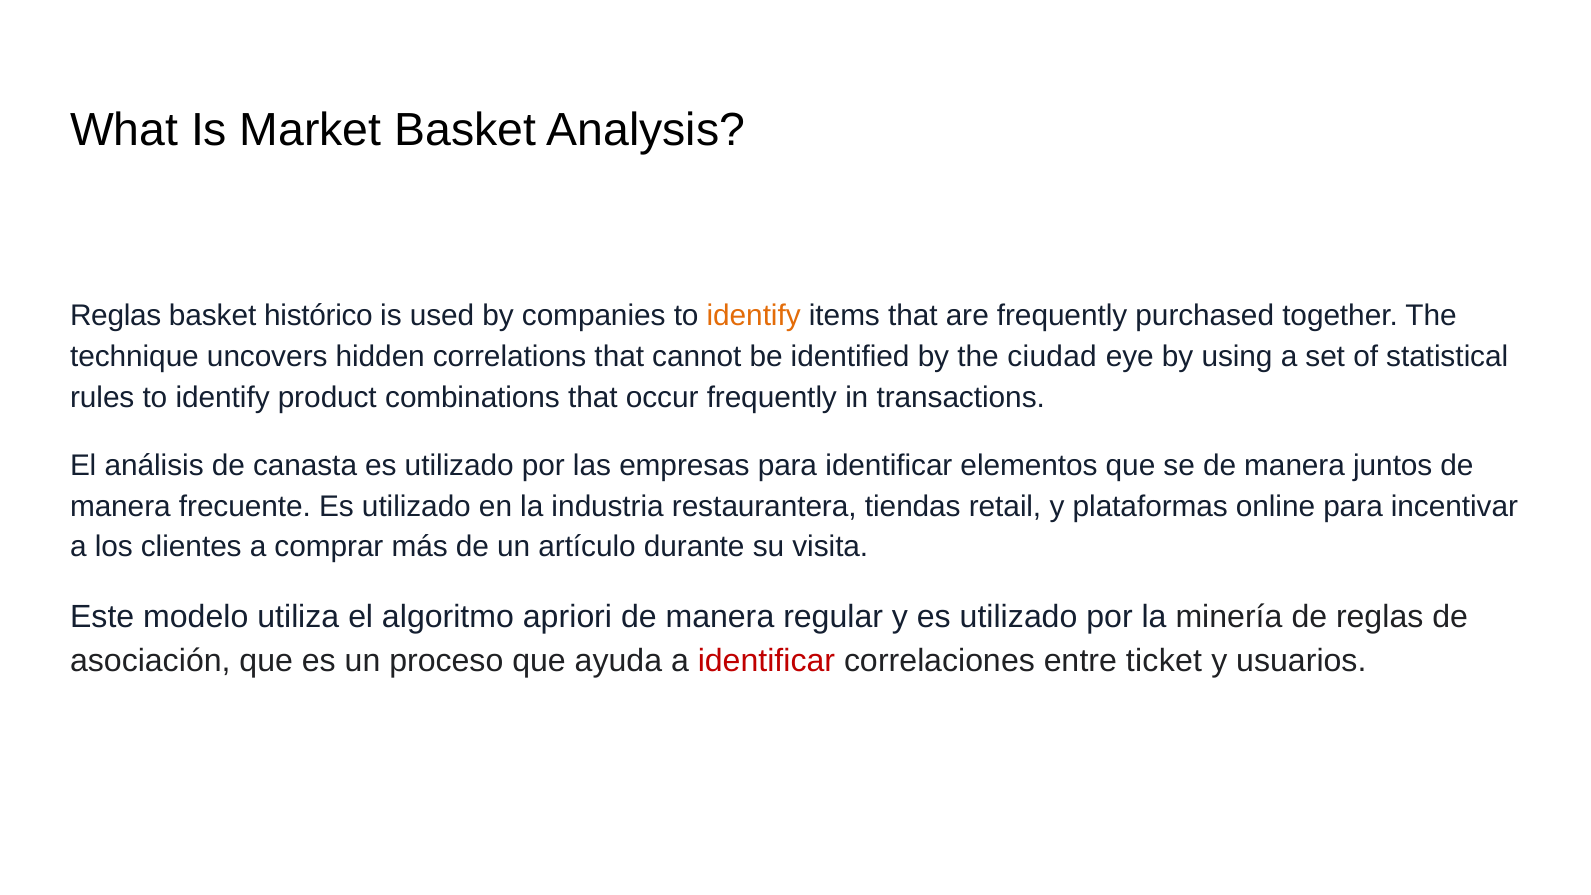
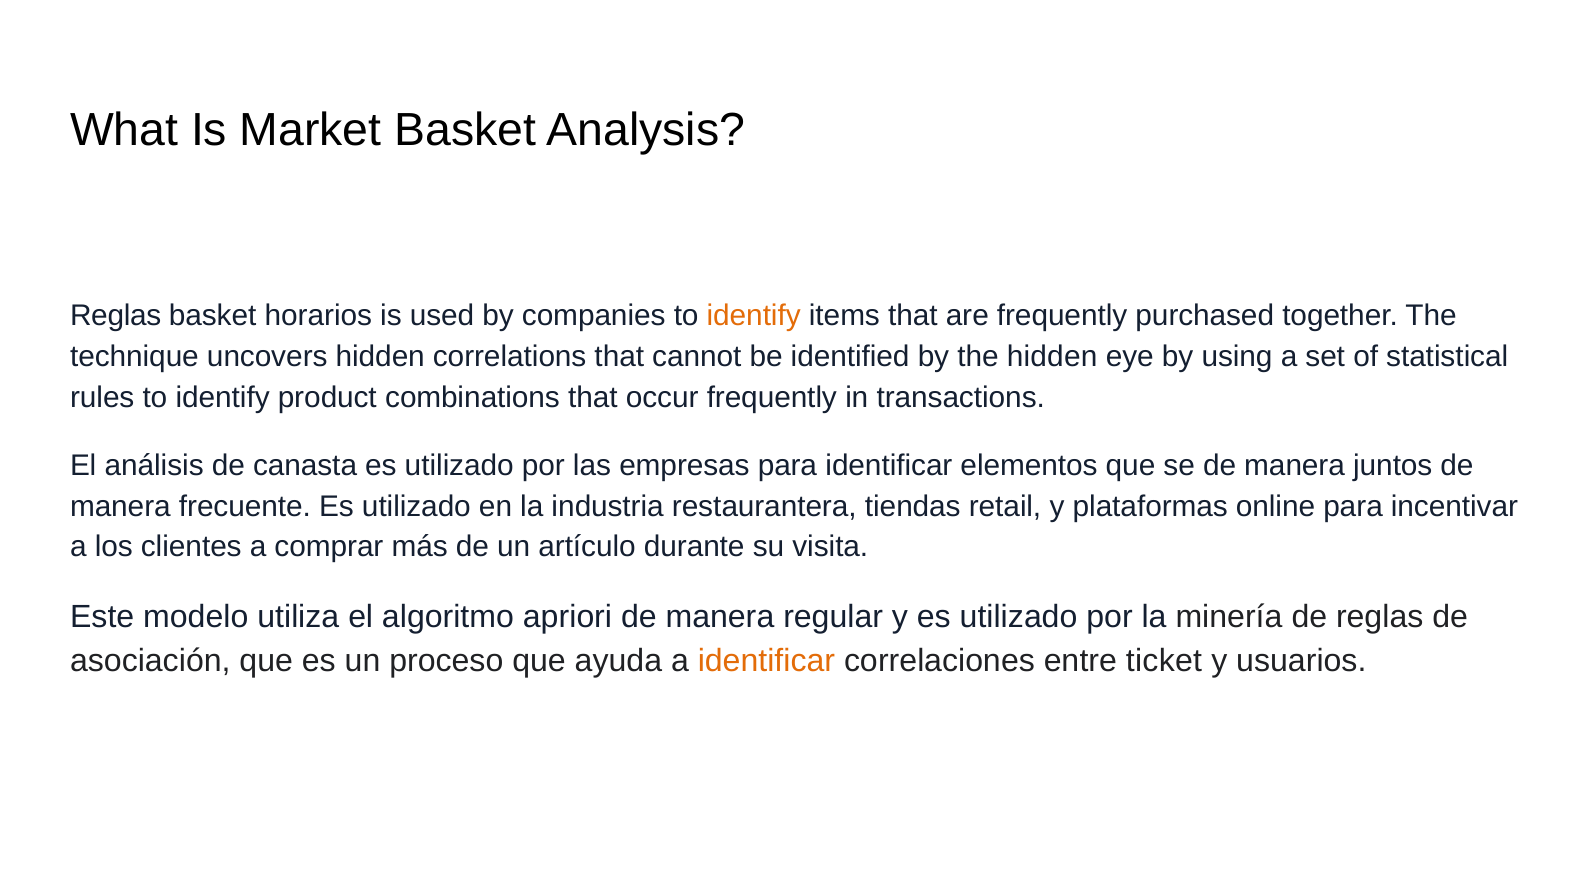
histórico: histórico -> horarios
the ciudad: ciudad -> hidden
identificar at (766, 661) colour: red -> orange
